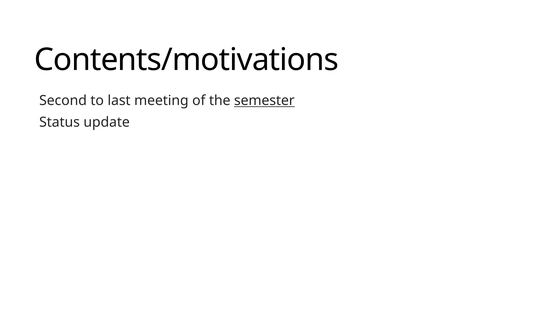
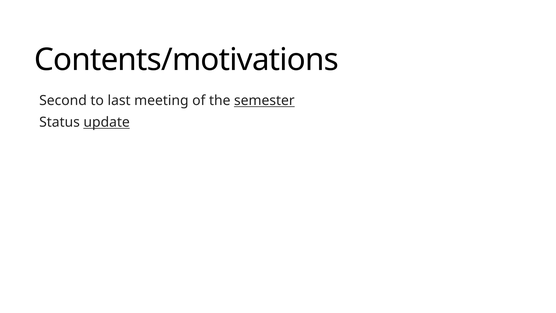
update underline: none -> present
